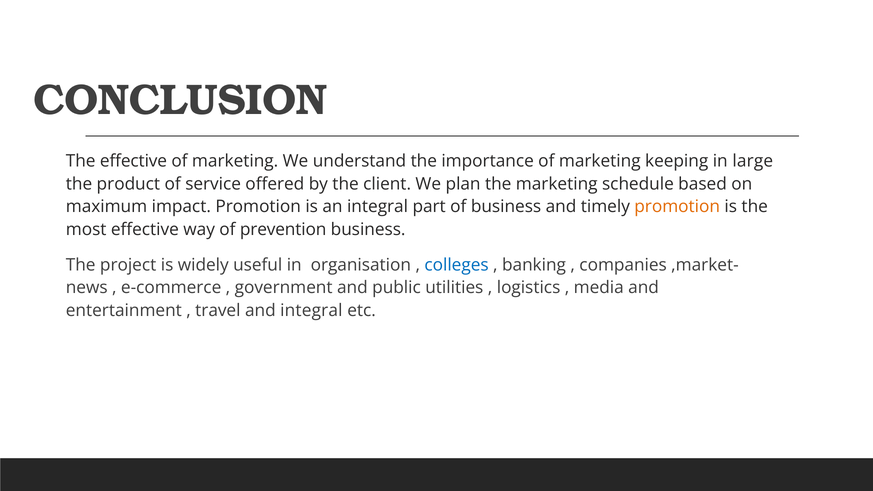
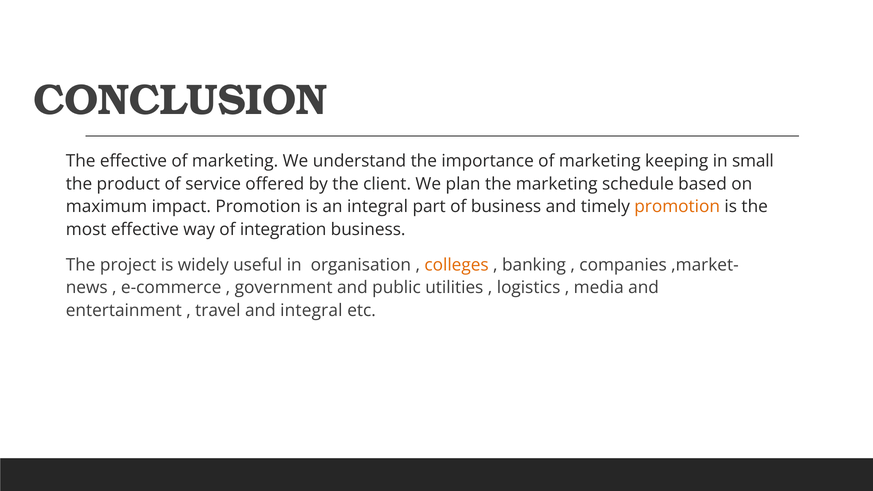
large: large -> small
prevention: prevention -> integration
colleges colour: blue -> orange
